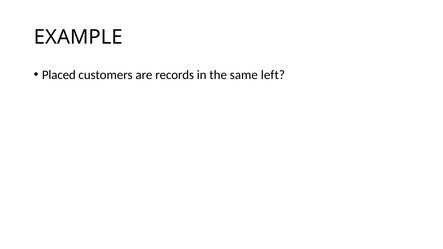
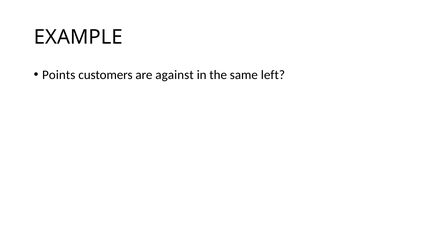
Placed: Placed -> Points
records: records -> against
